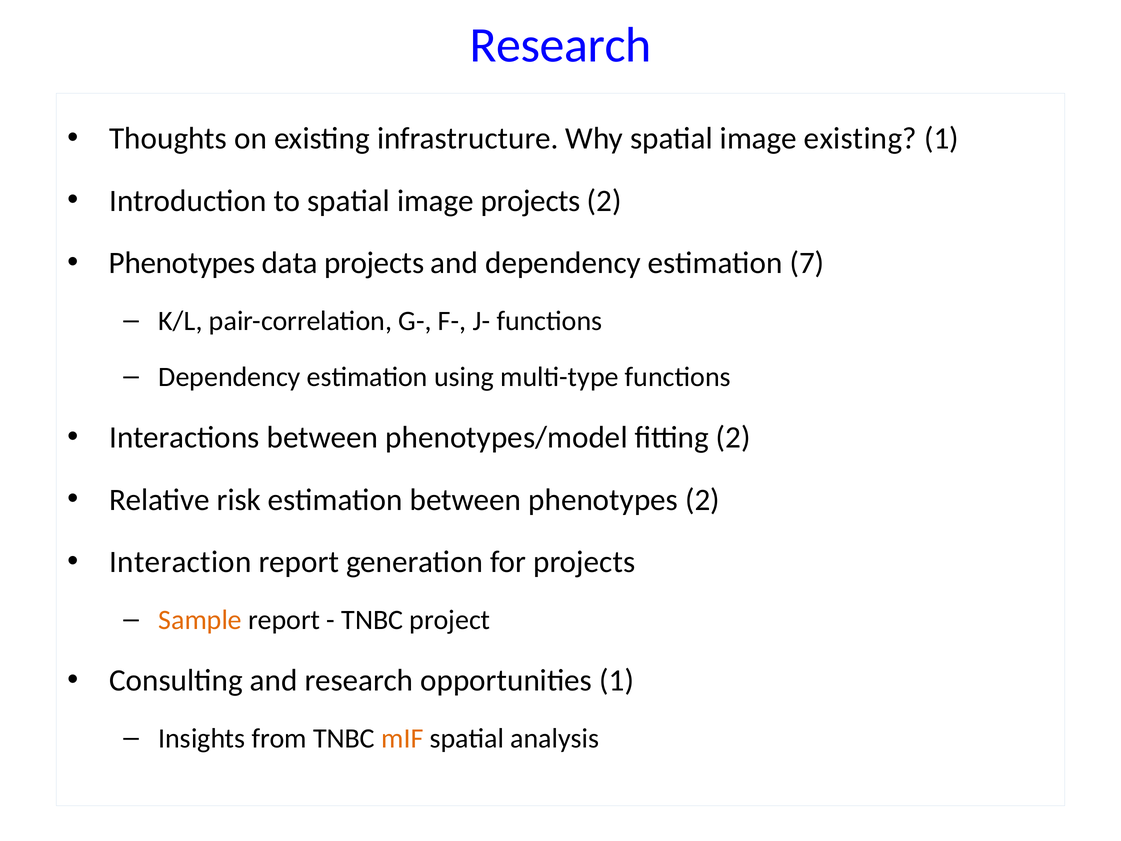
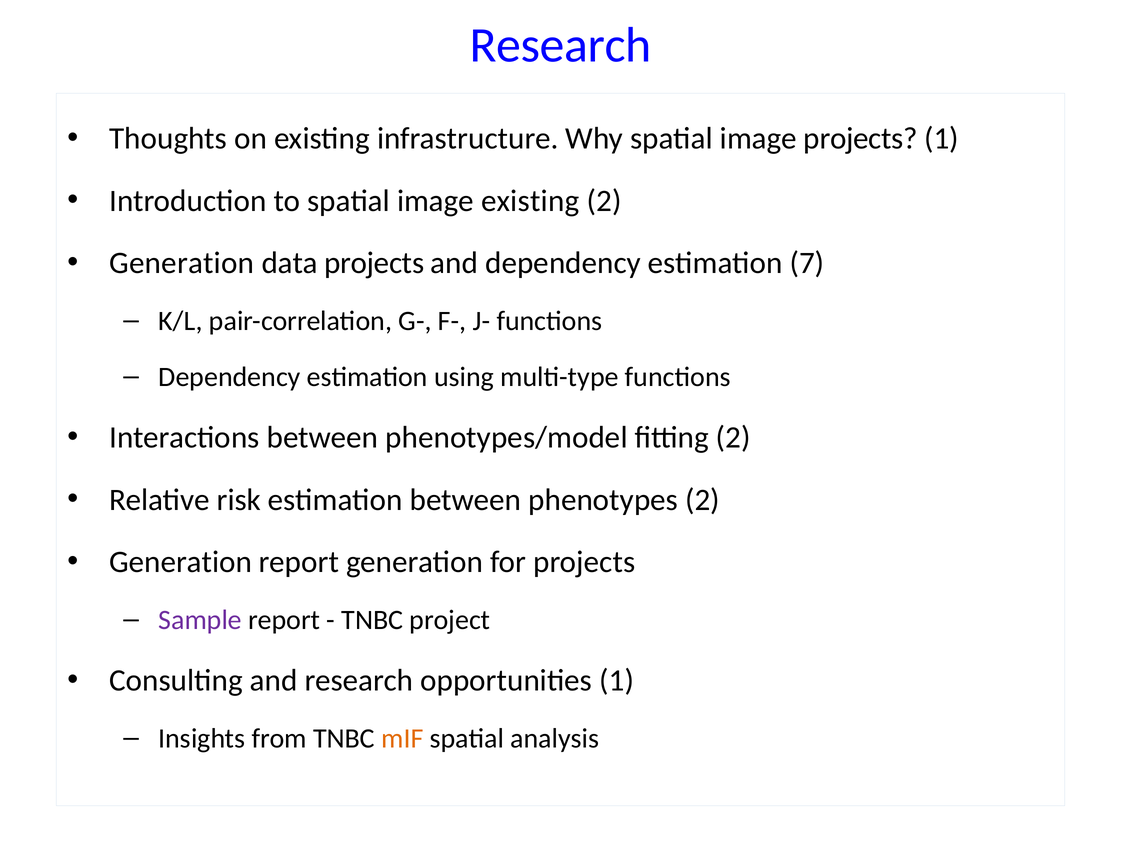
image existing: existing -> projects
image projects: projects -> existing
Phenotypes at (182, 263): Phenotypes -> Generation
Interaction at (180, 562): Interaction -> Generation
Sample colour: orange -> purple
